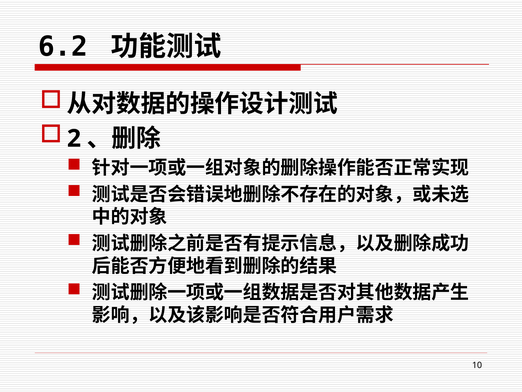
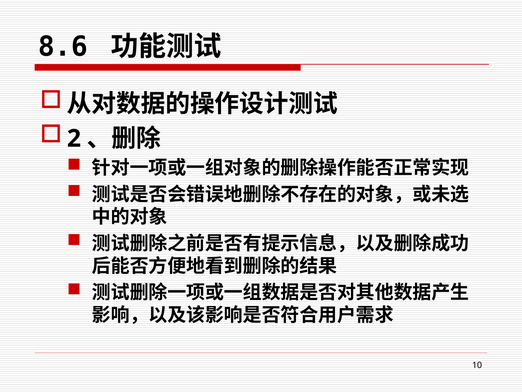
6.2: 6.2 -> 8.6
